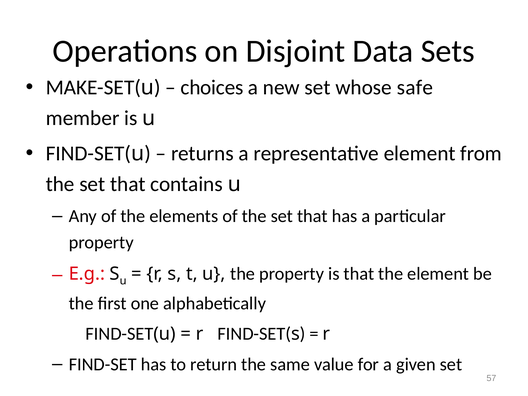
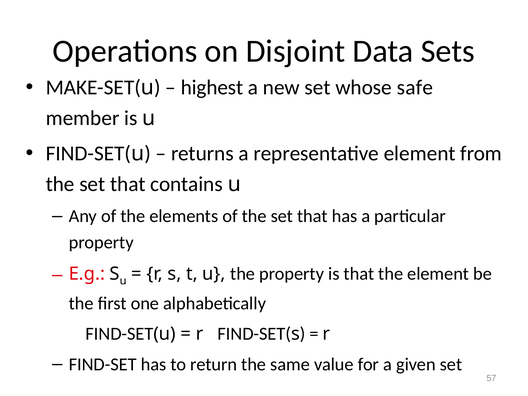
choices: choices -> highest
